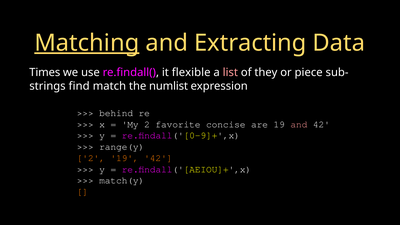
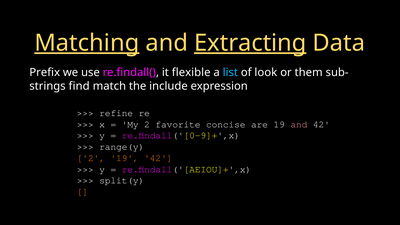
Extracting underline: none -> present
Times: Times -> Prefix
list colour: pink -> light blue
they: they -> look
piece: piece -> them
numlist: numlist -> include
behind: behind -> refine
match(y: match(y -> split(y
